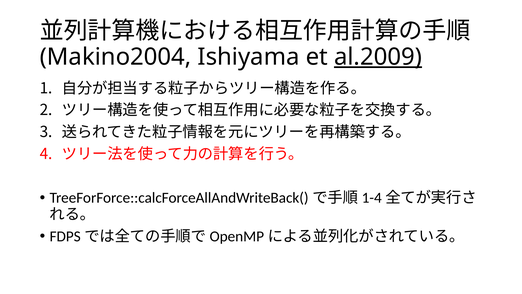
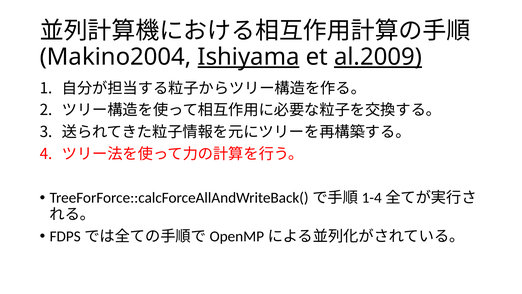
Ishiyama underline: none -> present
